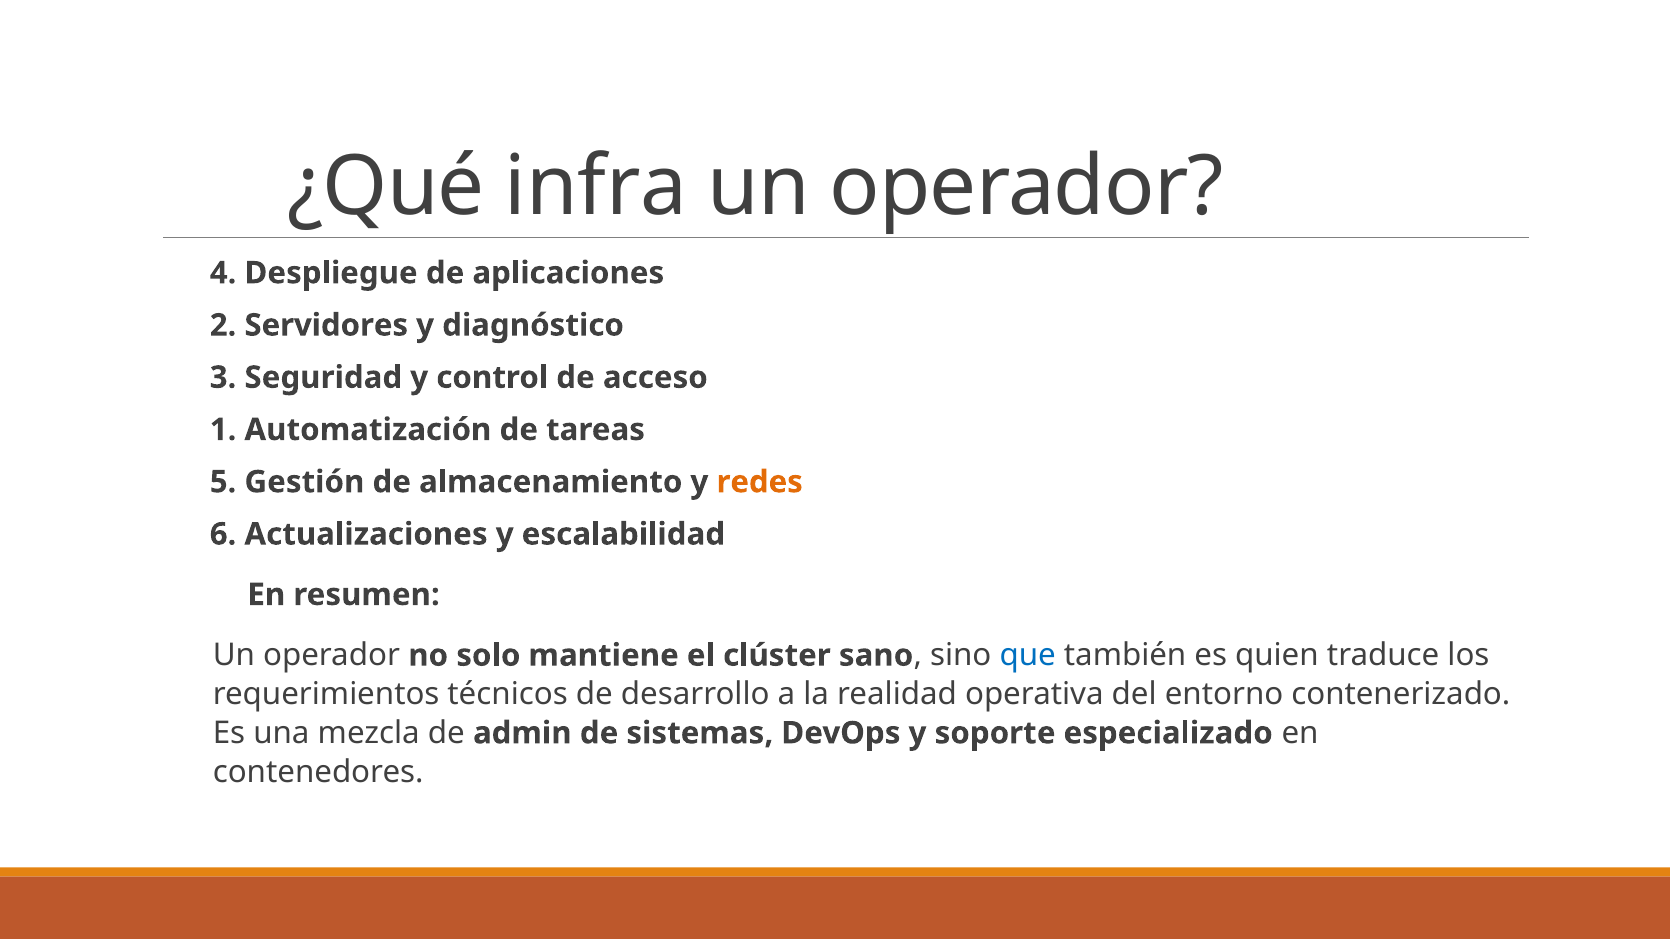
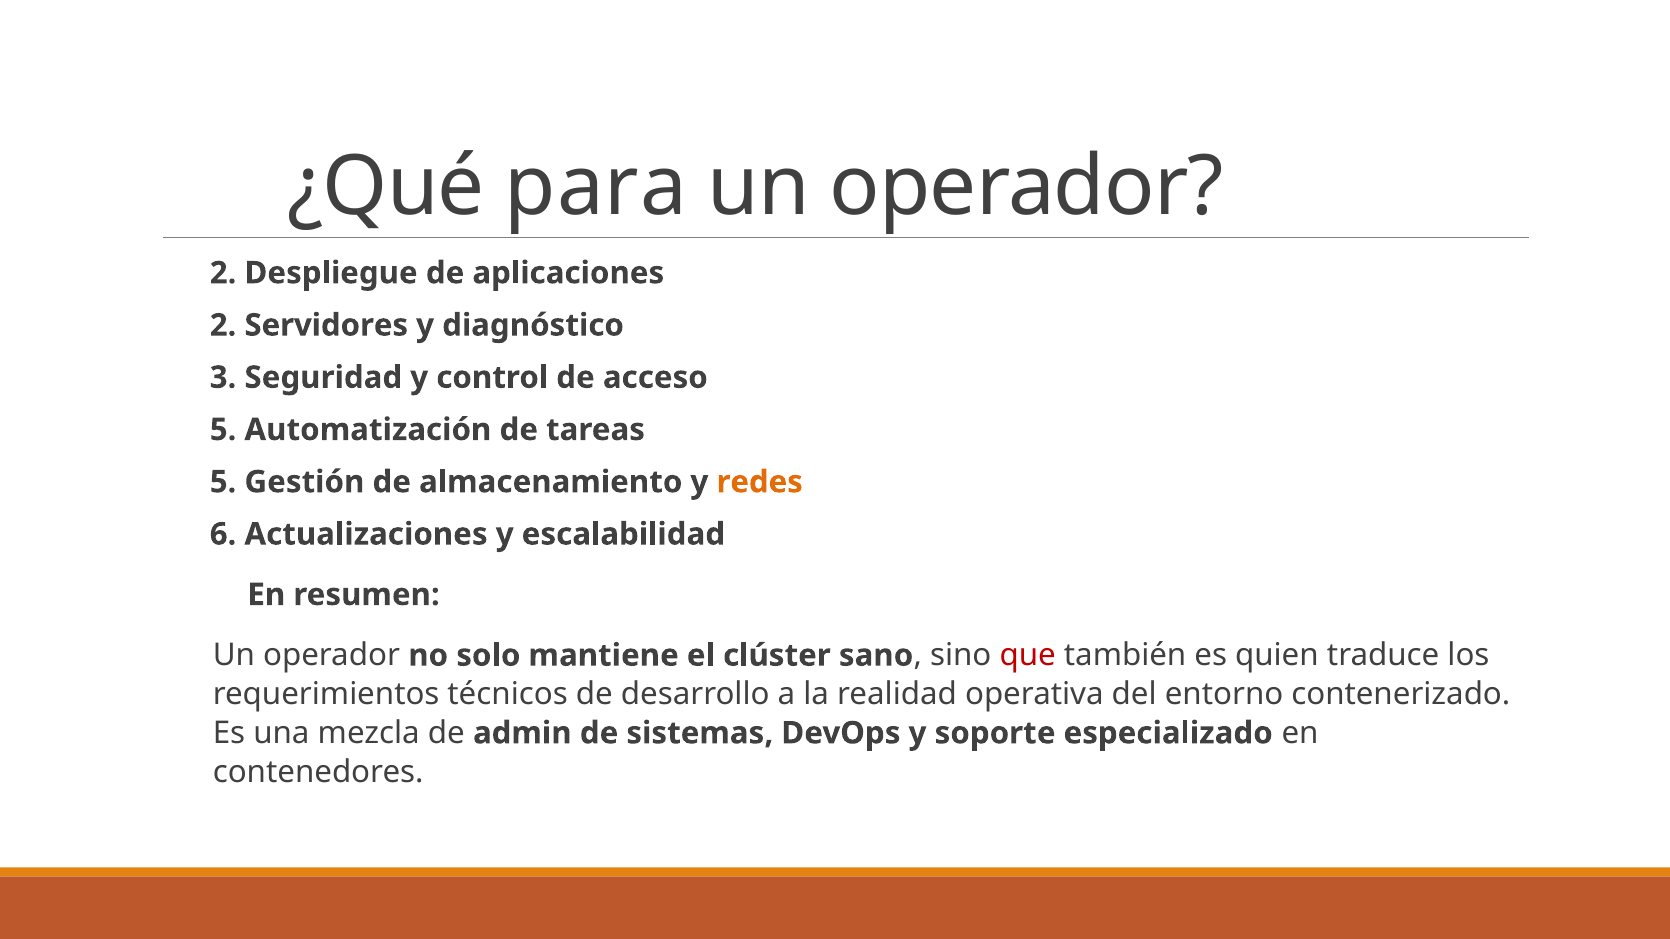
infra: infra -> para
4 at (223, 273): 4 -> 2
1 at (223, 430): 1 -> 5
que colour: blue -> red
